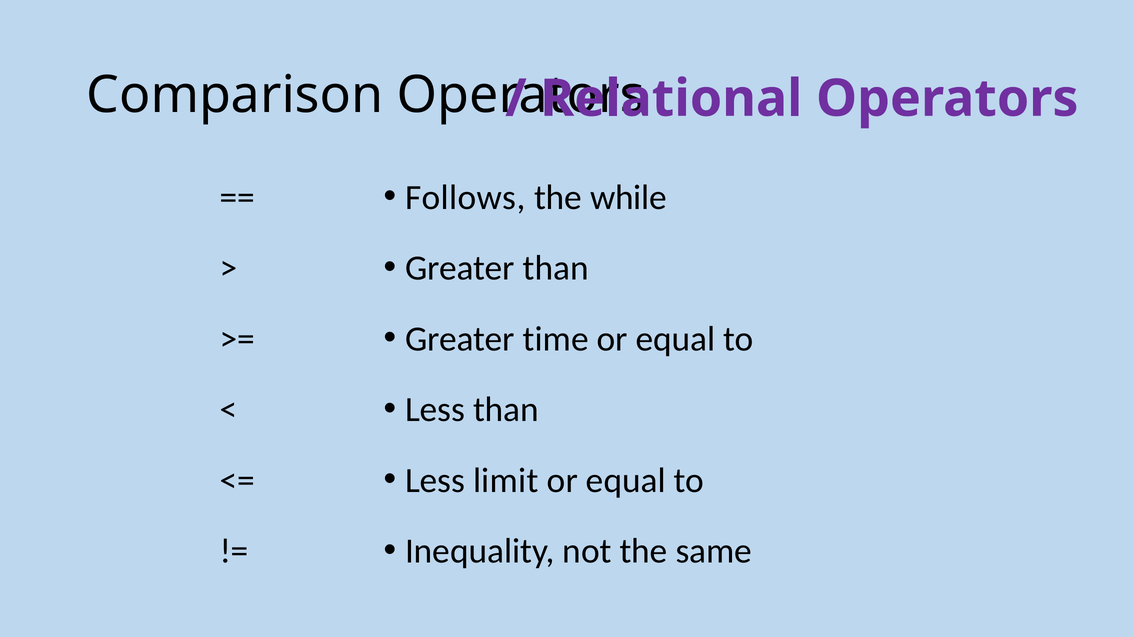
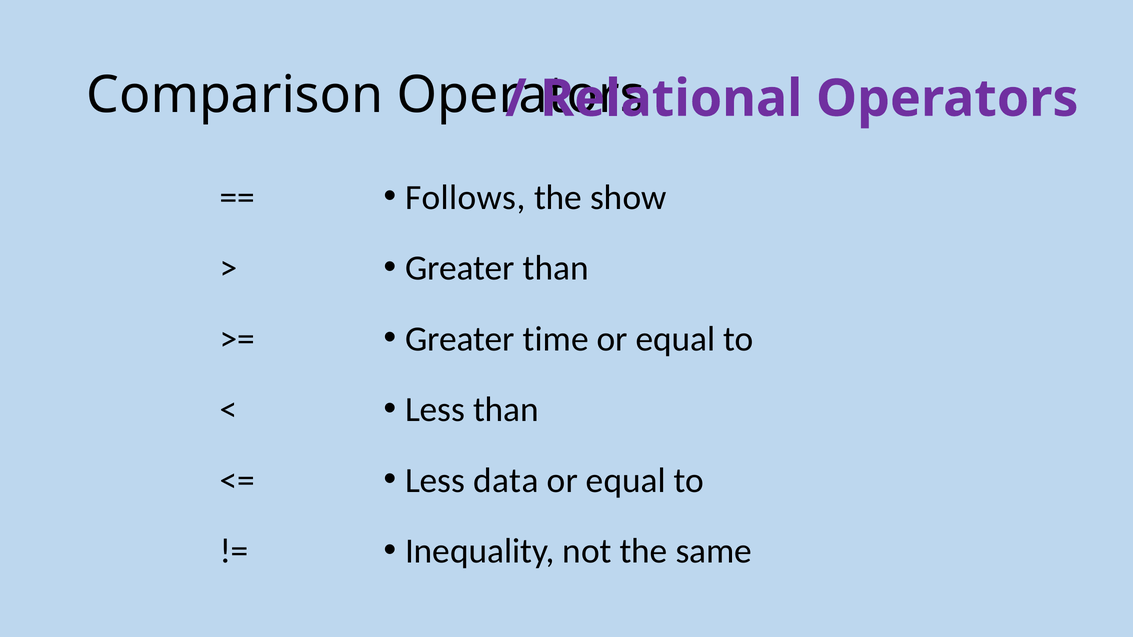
while: while -> show
limit: limit -> data
